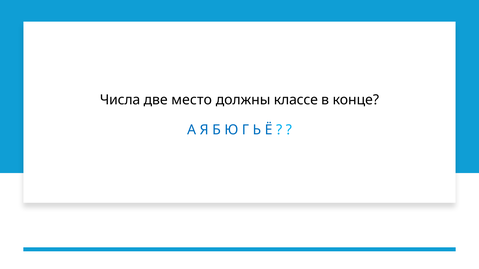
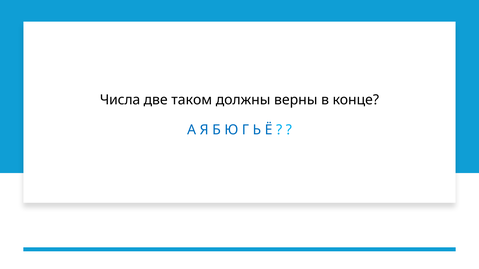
место: место -> таком
классе: классе -> верны
